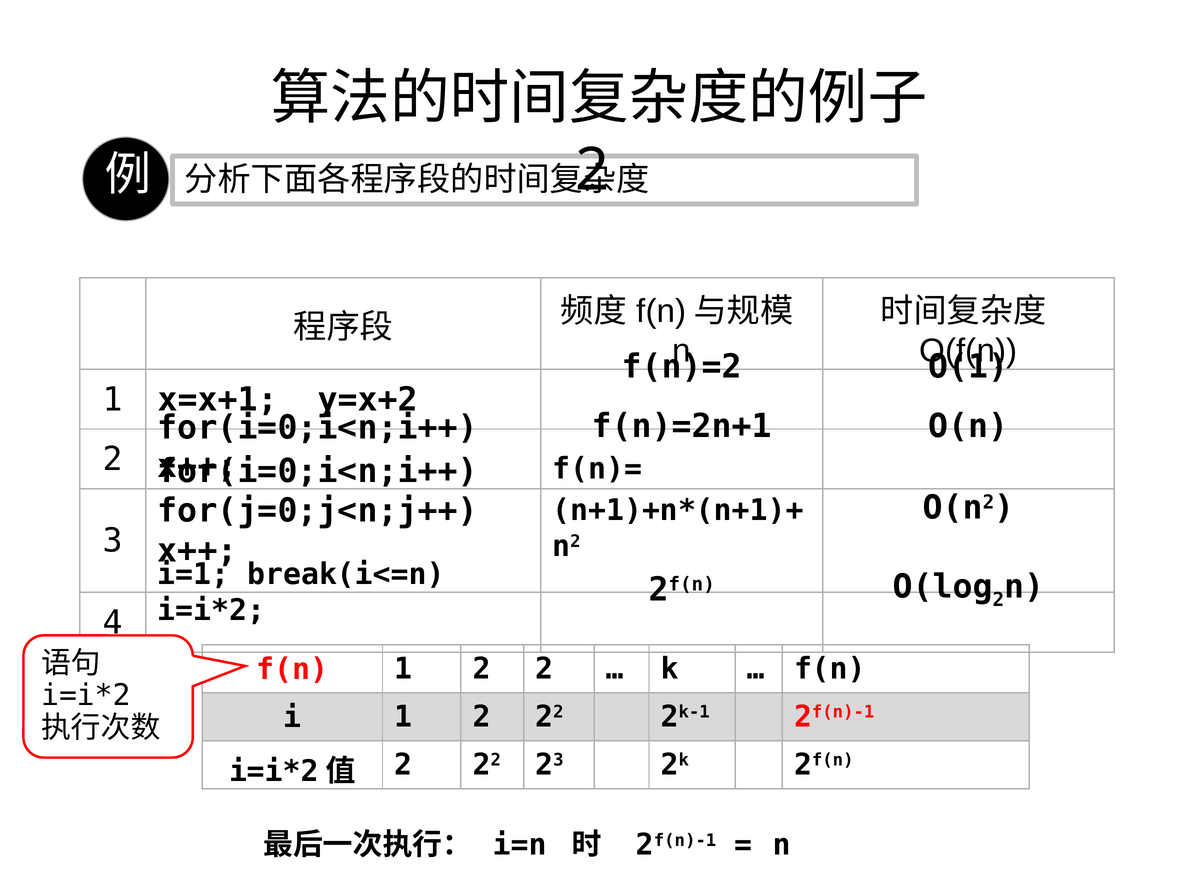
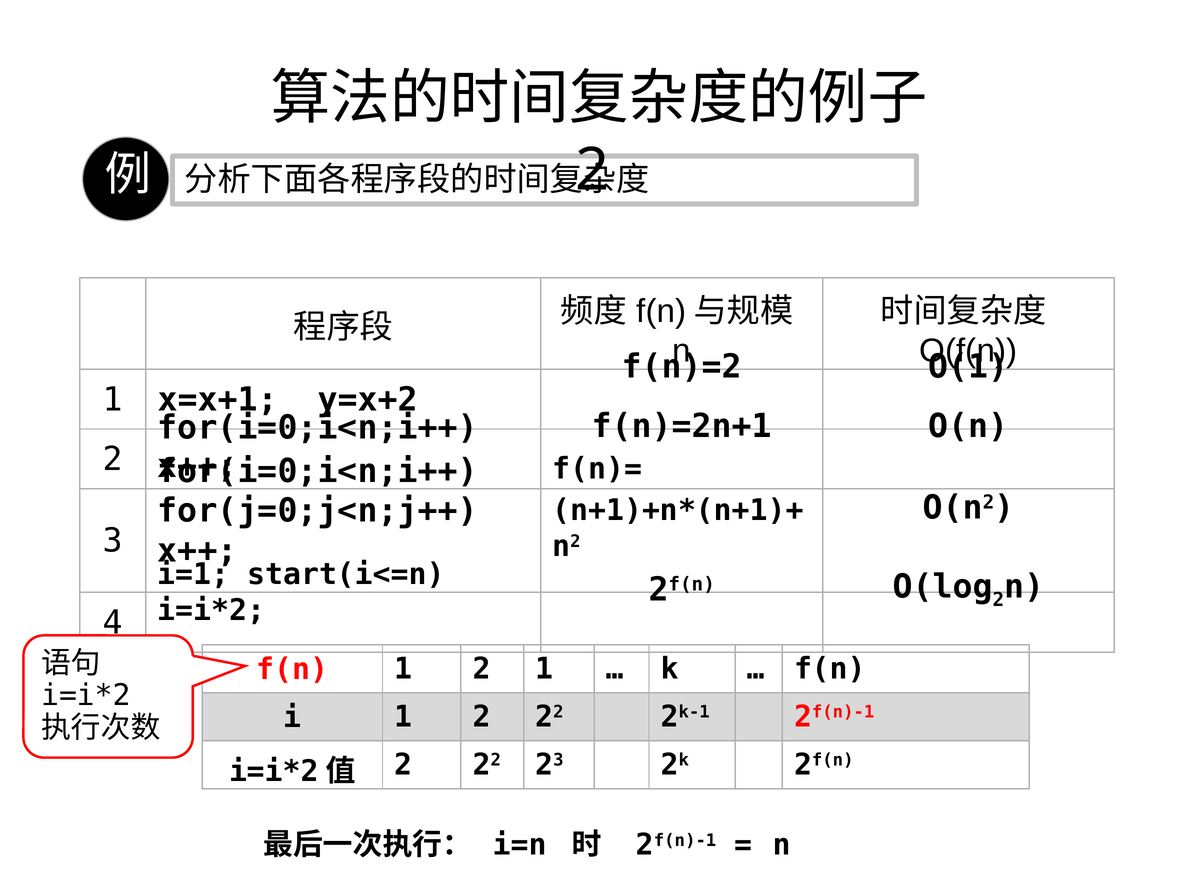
break(i<=n: break(i<=n -> start(i<=n
2 2: 2 -> 1
